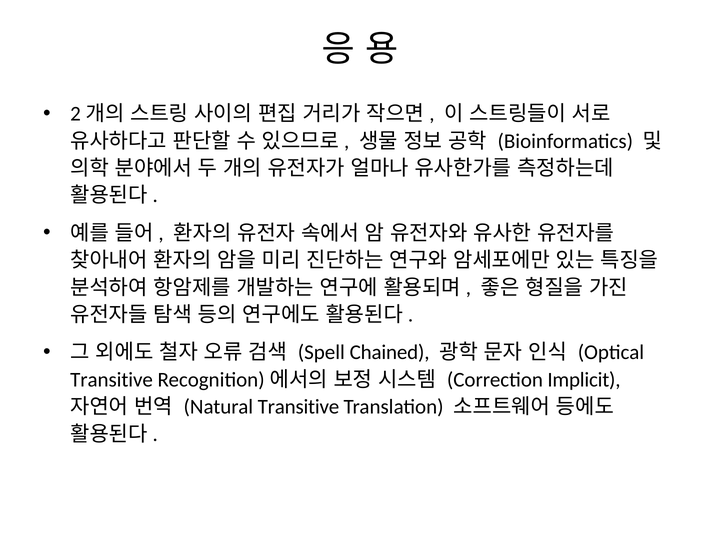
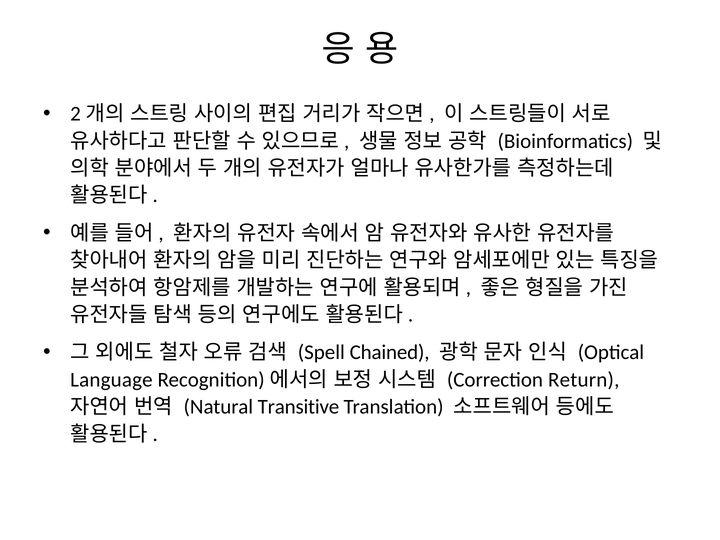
Transitive at (112, 380): Transitive -> Language
Implicit: Implicit -> Return
